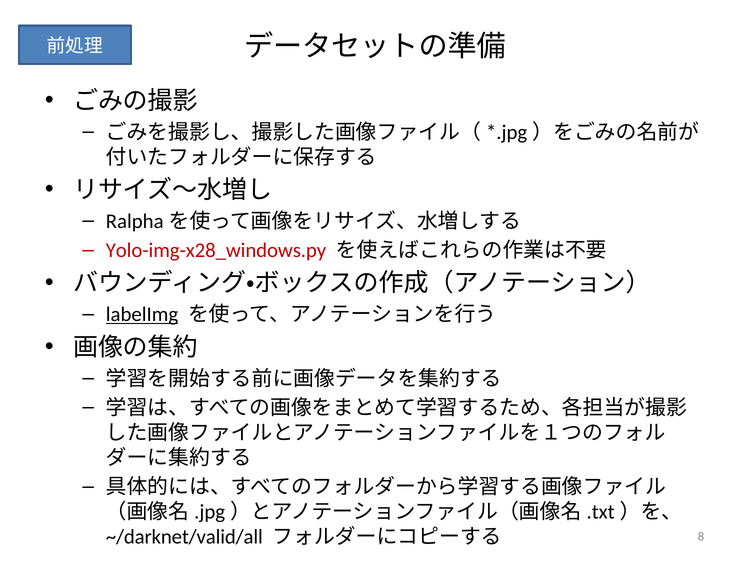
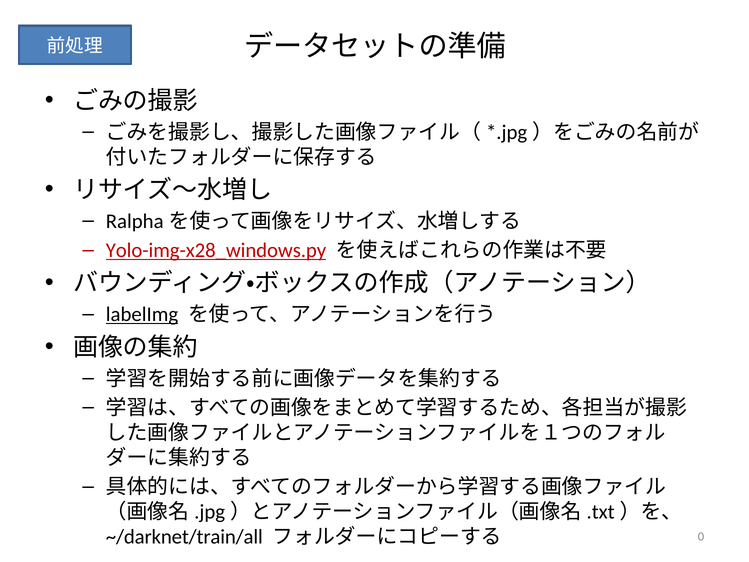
Yolo-img-x28_windows.py underline: none -> present
~/darknet/valid/all: ~/darknet/valid/all -> ~/darknet/train/all
8: 8 -> 0
